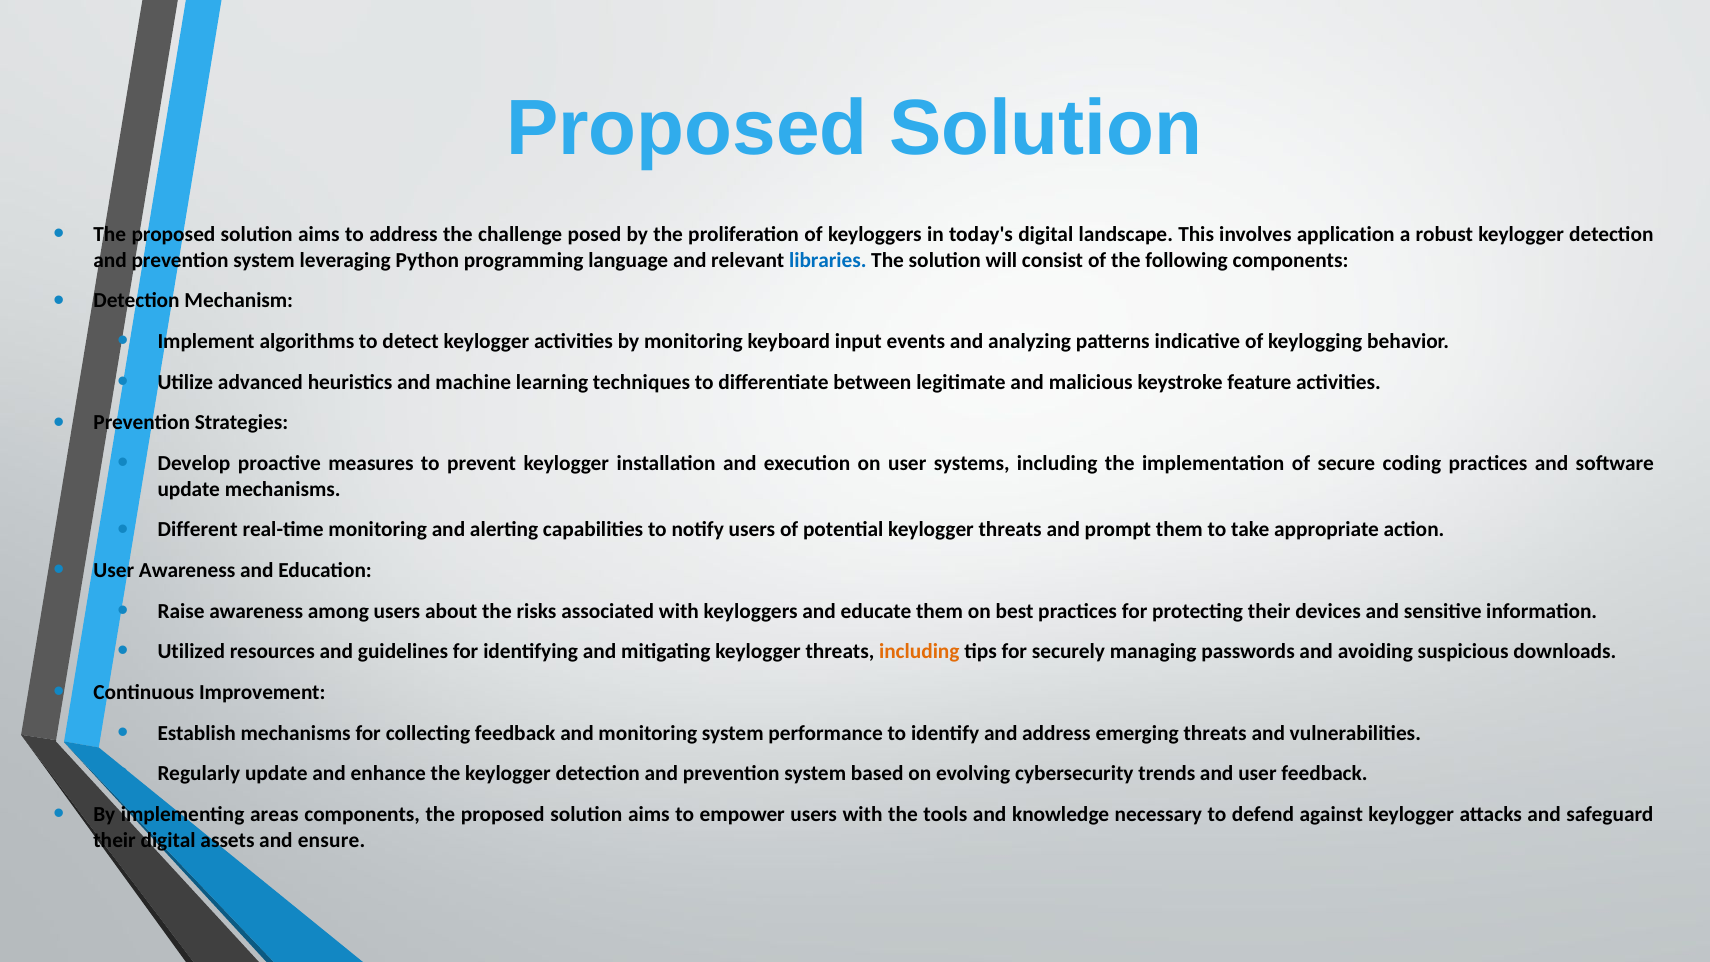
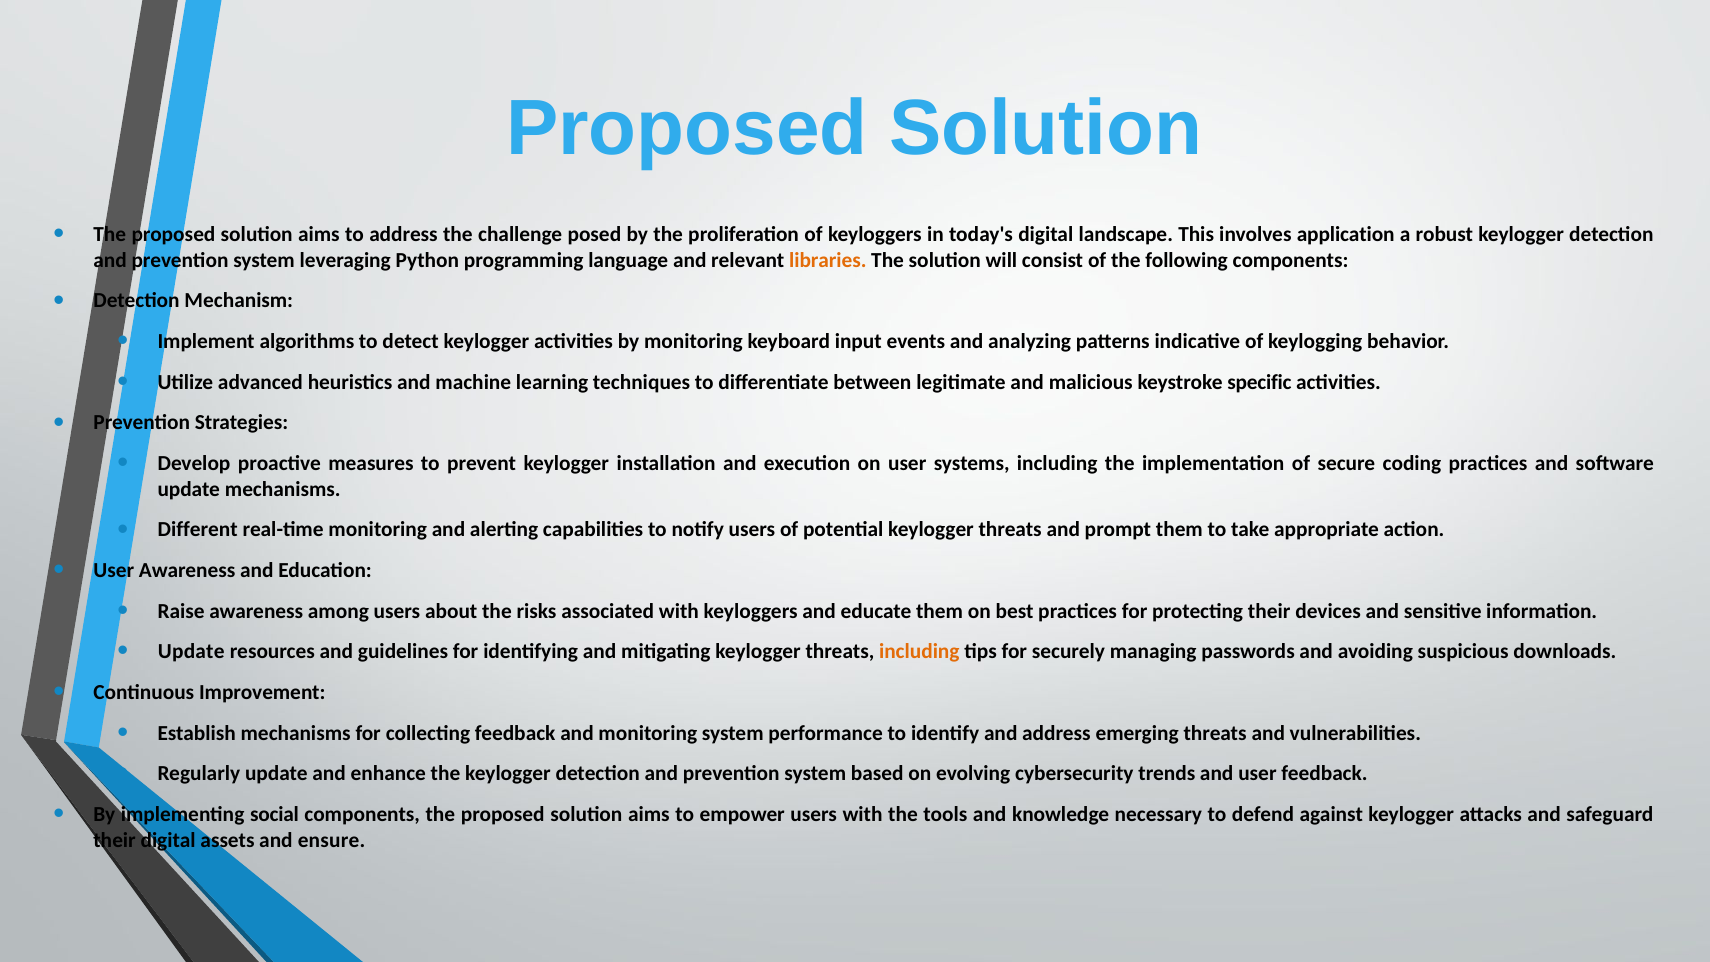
libraries colour: blue -> orange
feature: feature -> specific
Utilized at (191, 652): Utilized -> Update
areas: areas -> social
